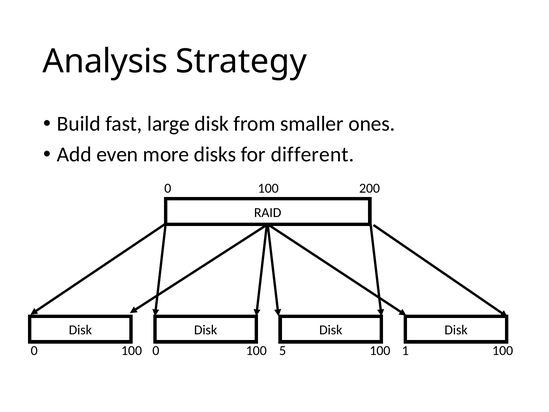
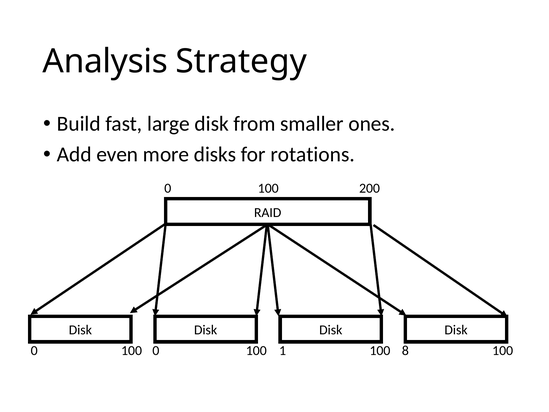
different: different -> rotations
5: 5 -> 1
1: 1 -> 8
